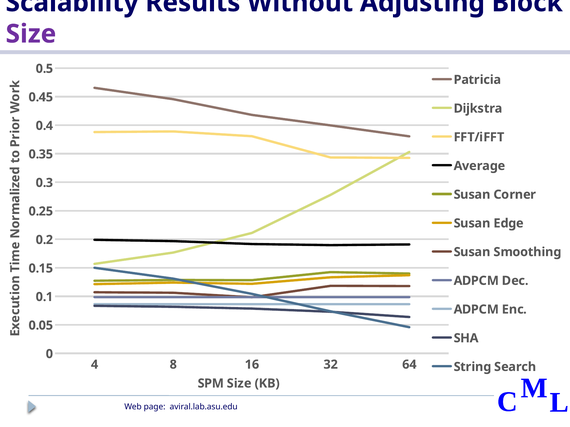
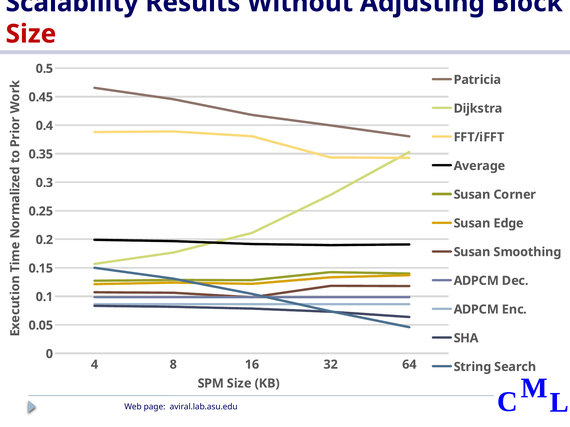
Size at (31, 34) colour: purple -> red
